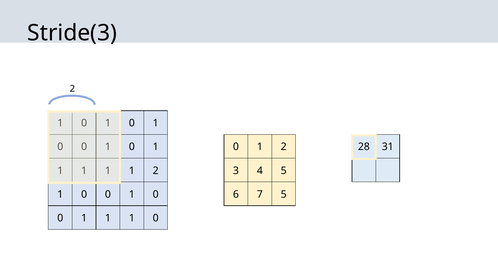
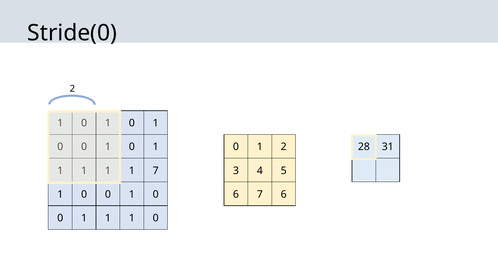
Stride(3: Stride(3 -> Stride(0
2 at (156, 171): 2 -> 7
7 5: 5 -> 6
